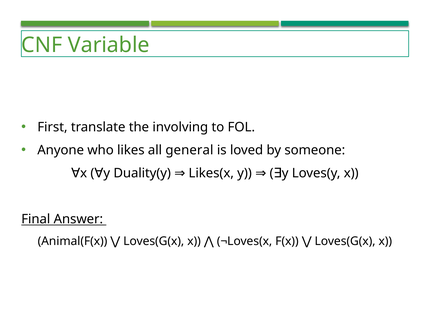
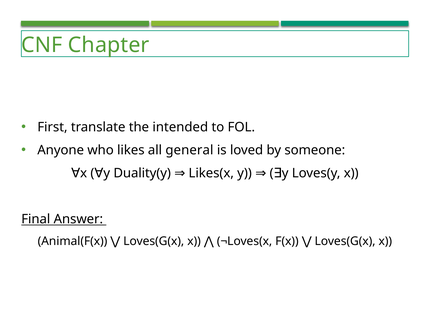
Variable: Variable -> Chapter
involving: involving -> intended
